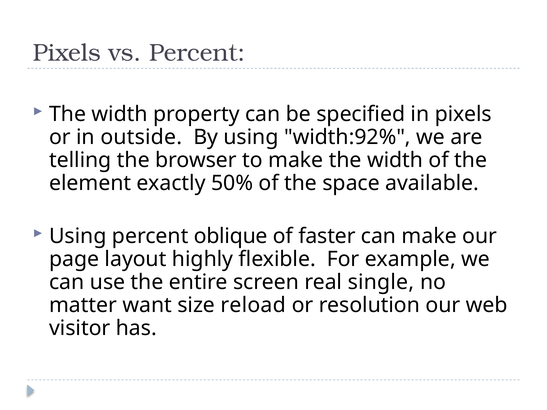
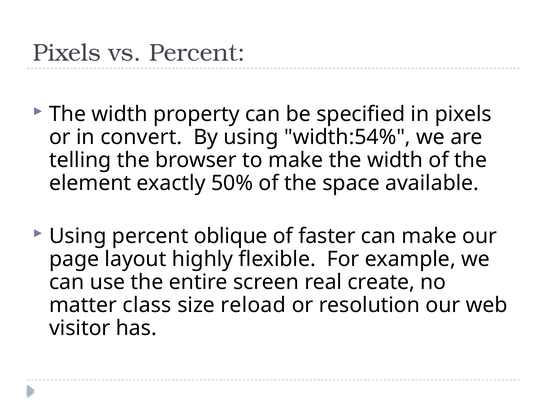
outside: outside -> convert
width:92%: width:92% -> width:54%
single: single -> create
want: want -> class
